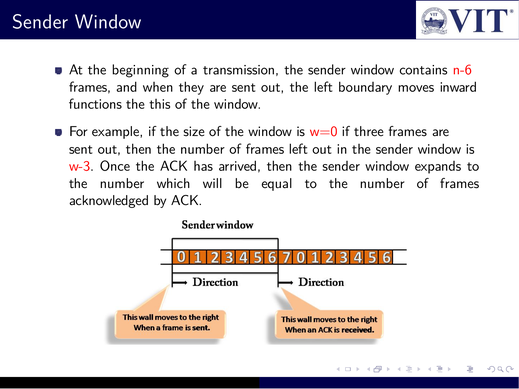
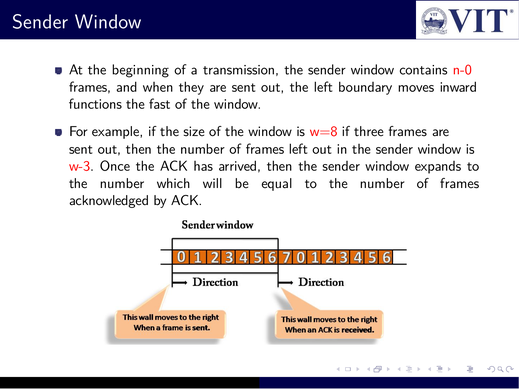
n-6: n-6 -> n-0
this: this -> fast
w=0: w=0 -> w=8
